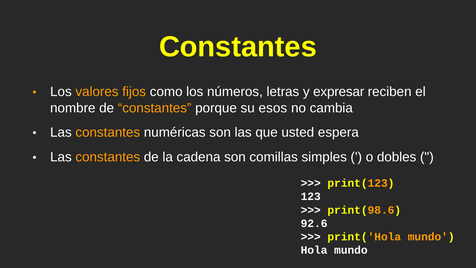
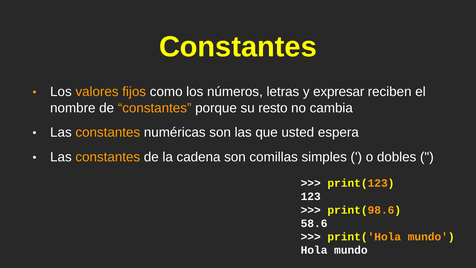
esos: esos -> resto
92.6: 92.6 -> 58.6
